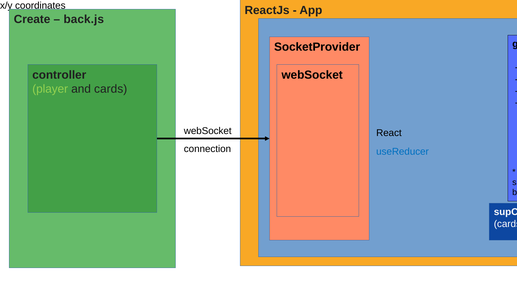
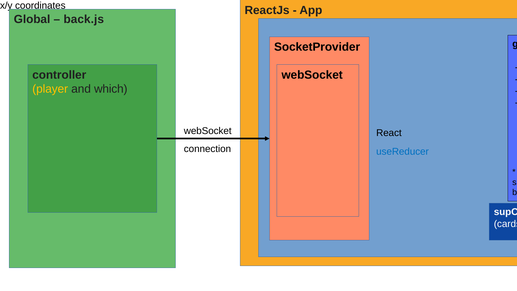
Create at (32, 19): Create -> Global
player at (50, 89) colour: light green -> yellow
and cards: cards -> which
